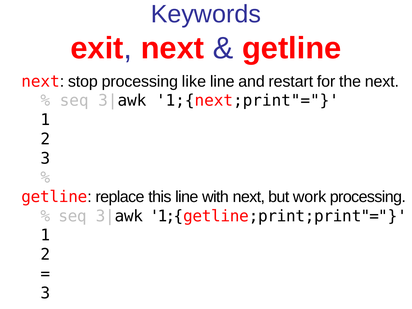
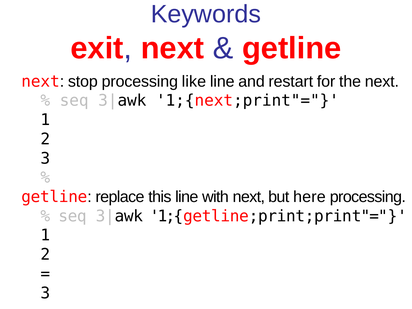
work: work -> here
